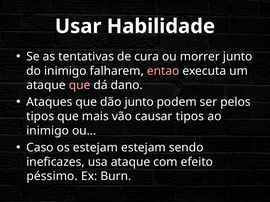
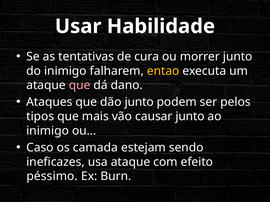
entao colour: pink -> yellow
causar tipos: tipos -> junto
os estejam: estejam -> camada
